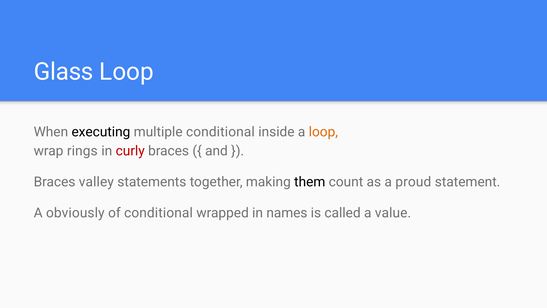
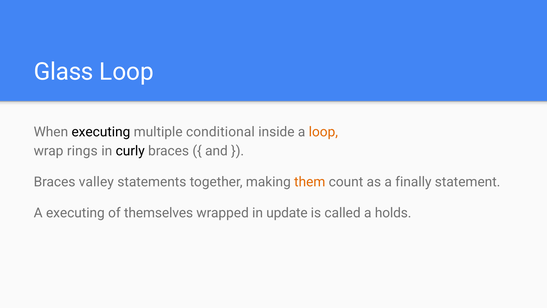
curly colour: red -> black
them colour: black -> orange
proud: proud -> finally
A obviously: obviously -> executing
of conditional: conditional -> themselves
names: names -> update
value: value -> holds
